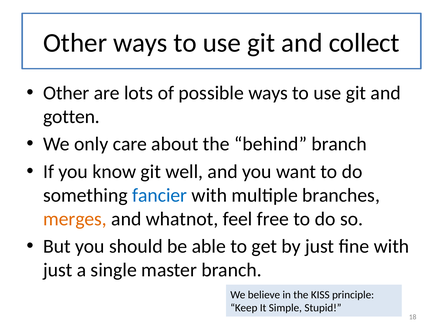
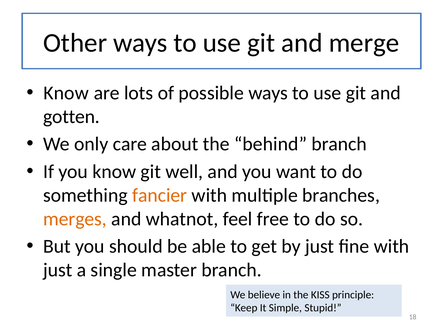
collect: collect -> merge
Other at (66, 93): Other -> Know
fancier colour: blue -> orange
